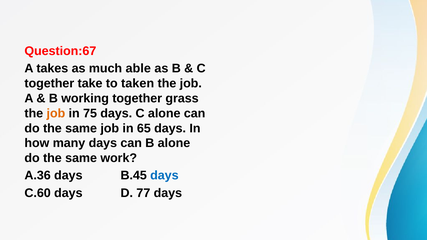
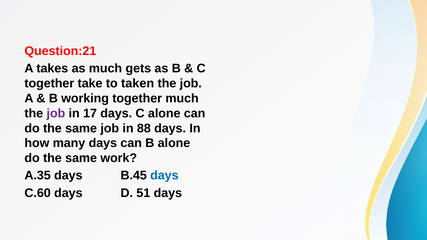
Question:67: Question:67 -> Question:21
able: able -> gets
together grass: grass -> much
job at (56, 113) colour: orange -> purple
75: 75 -> 17
65: 65 -> 88
A.36: A.36 -> A.35
77: 77 -> 51
